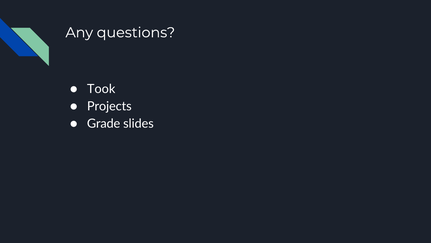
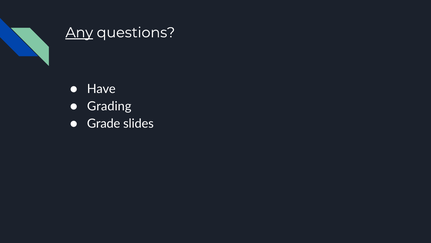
Any underline: none -> present
Took: Took -> Have
Projects: Projects -> Grading
